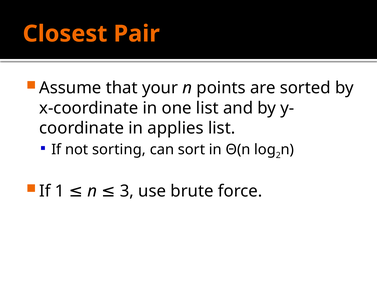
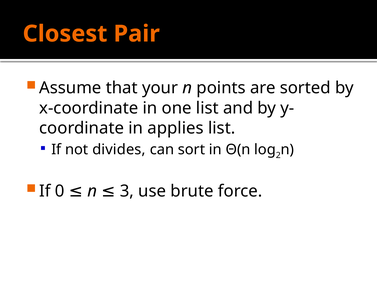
sorting: sorting -> divides
1: 1 -> 0
